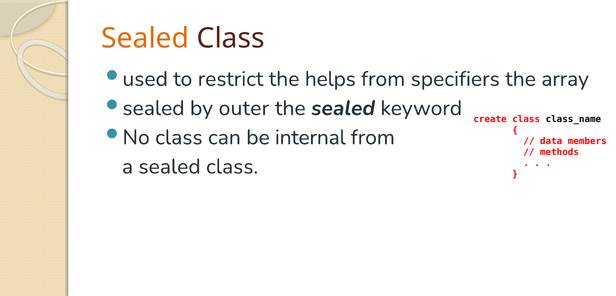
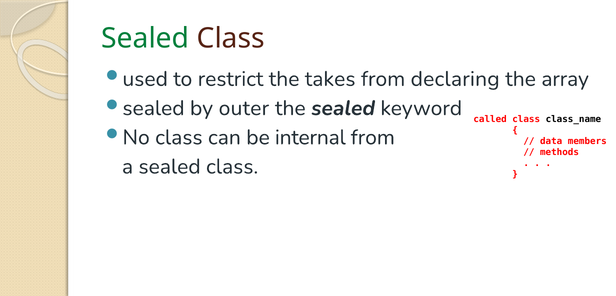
Sealed at (145, 39) colour: orange -> green
helps: helps -> takes
specifiers: specifiers -> declaring
create: create -> called
